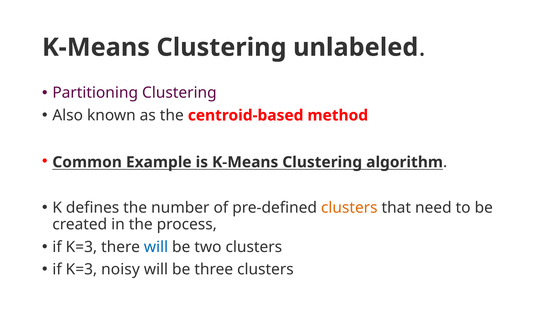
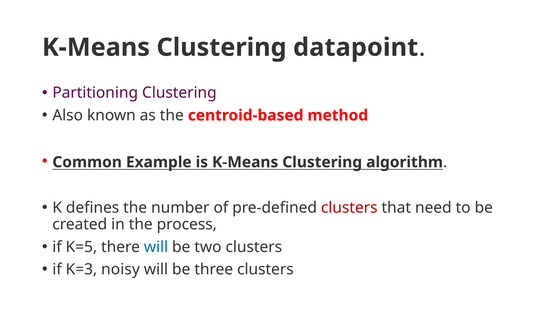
unlabeled: unlabeled -> datapoint
clusters at (349, 208) colour: orange -> red
K=3 at (81, 247): K=3 -> K=5
